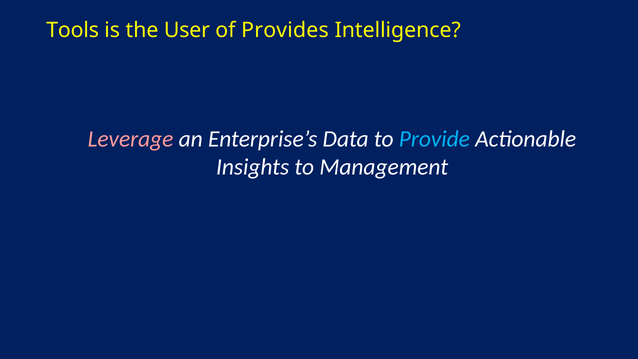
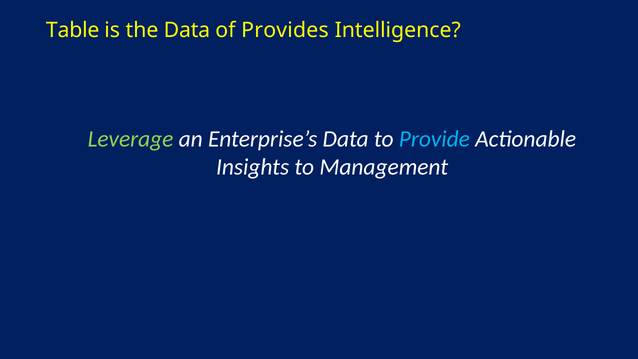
Tools: Tools -> Table
the User: User -> Data
Leverage colour: pink -> light green
